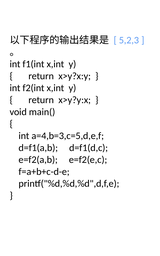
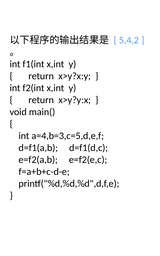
5,2,3: 5,2,3 -> 5,4,2
